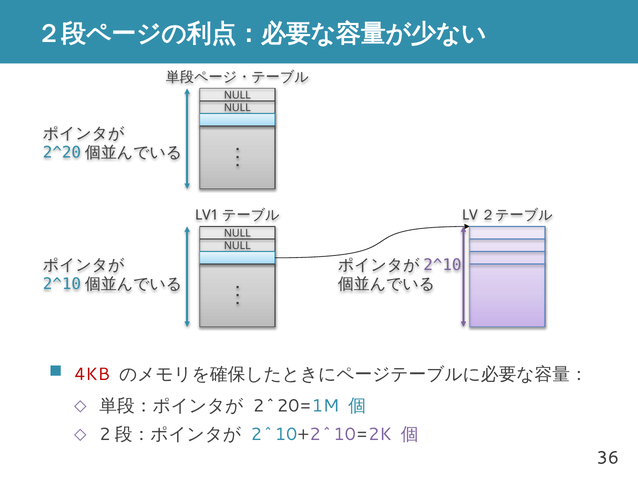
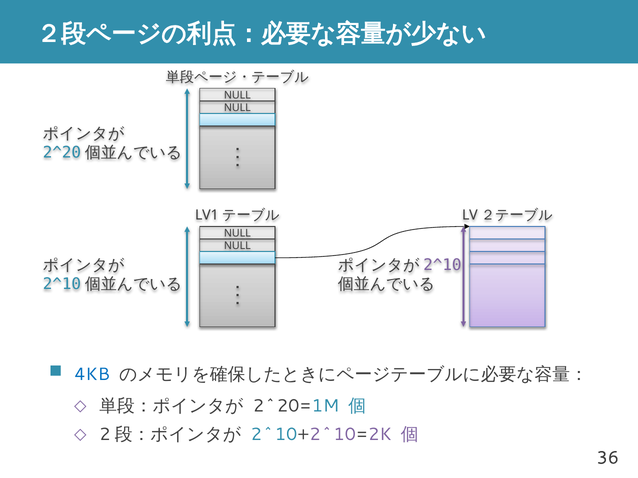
4KB colour: red -> blue
